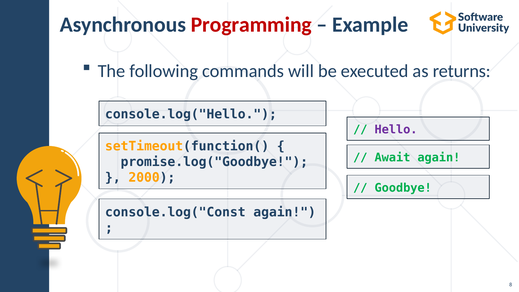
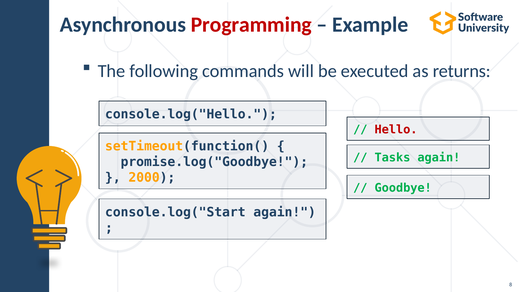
Hello colour: purple -> red
Await: Await -> Tasks
console.log("Const: console.log("Const -> console.log("Start
